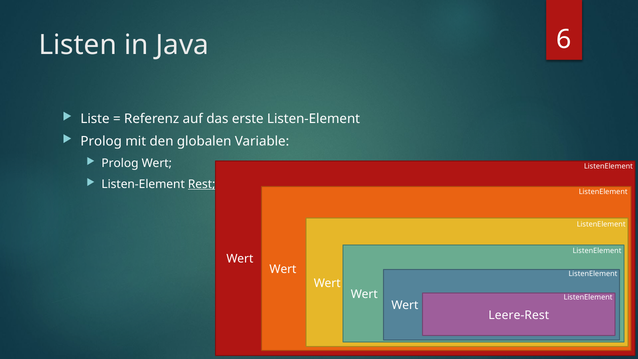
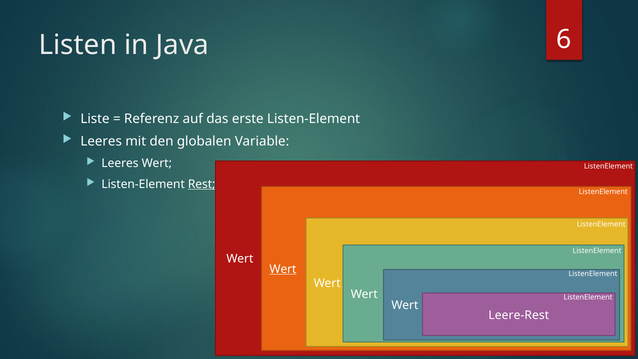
Prolog at (101, 141): Prolog -> Leeres
Prolog at (120, 163): Prolog -> Leeres
Wert at (283, 269) underline: none -> present
